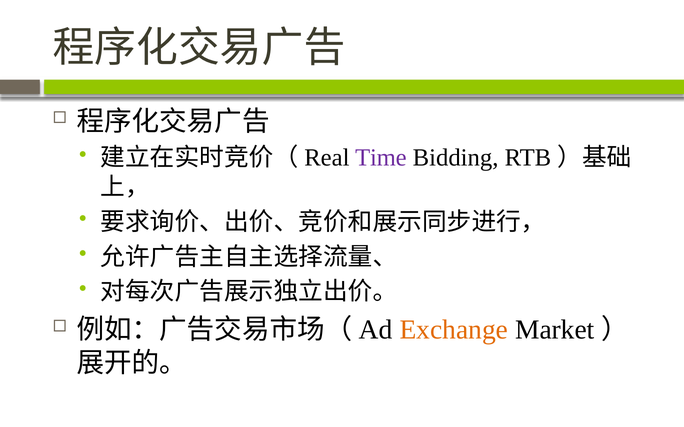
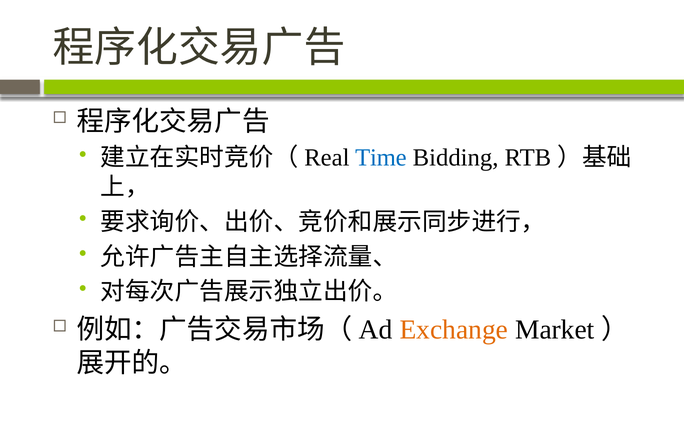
Time colour: purple -> blue
